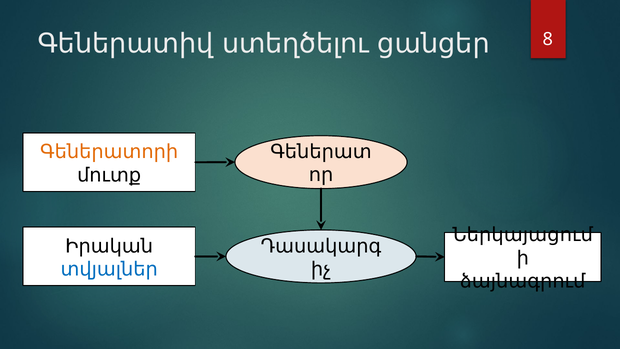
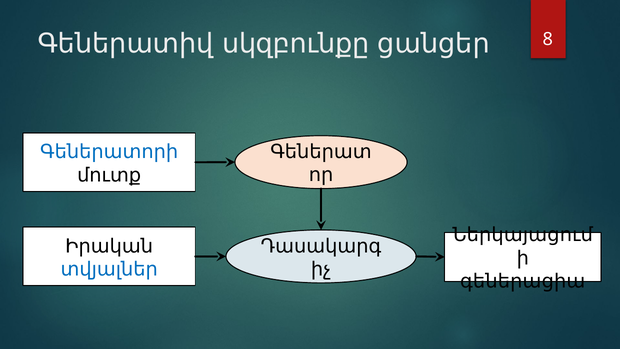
ստեղծելու: ստեղծելու -> սկզբունքը
Գեներատորի colour: orange -> blue
ձայնագրում: ձայնագրում -> գեներացիա
